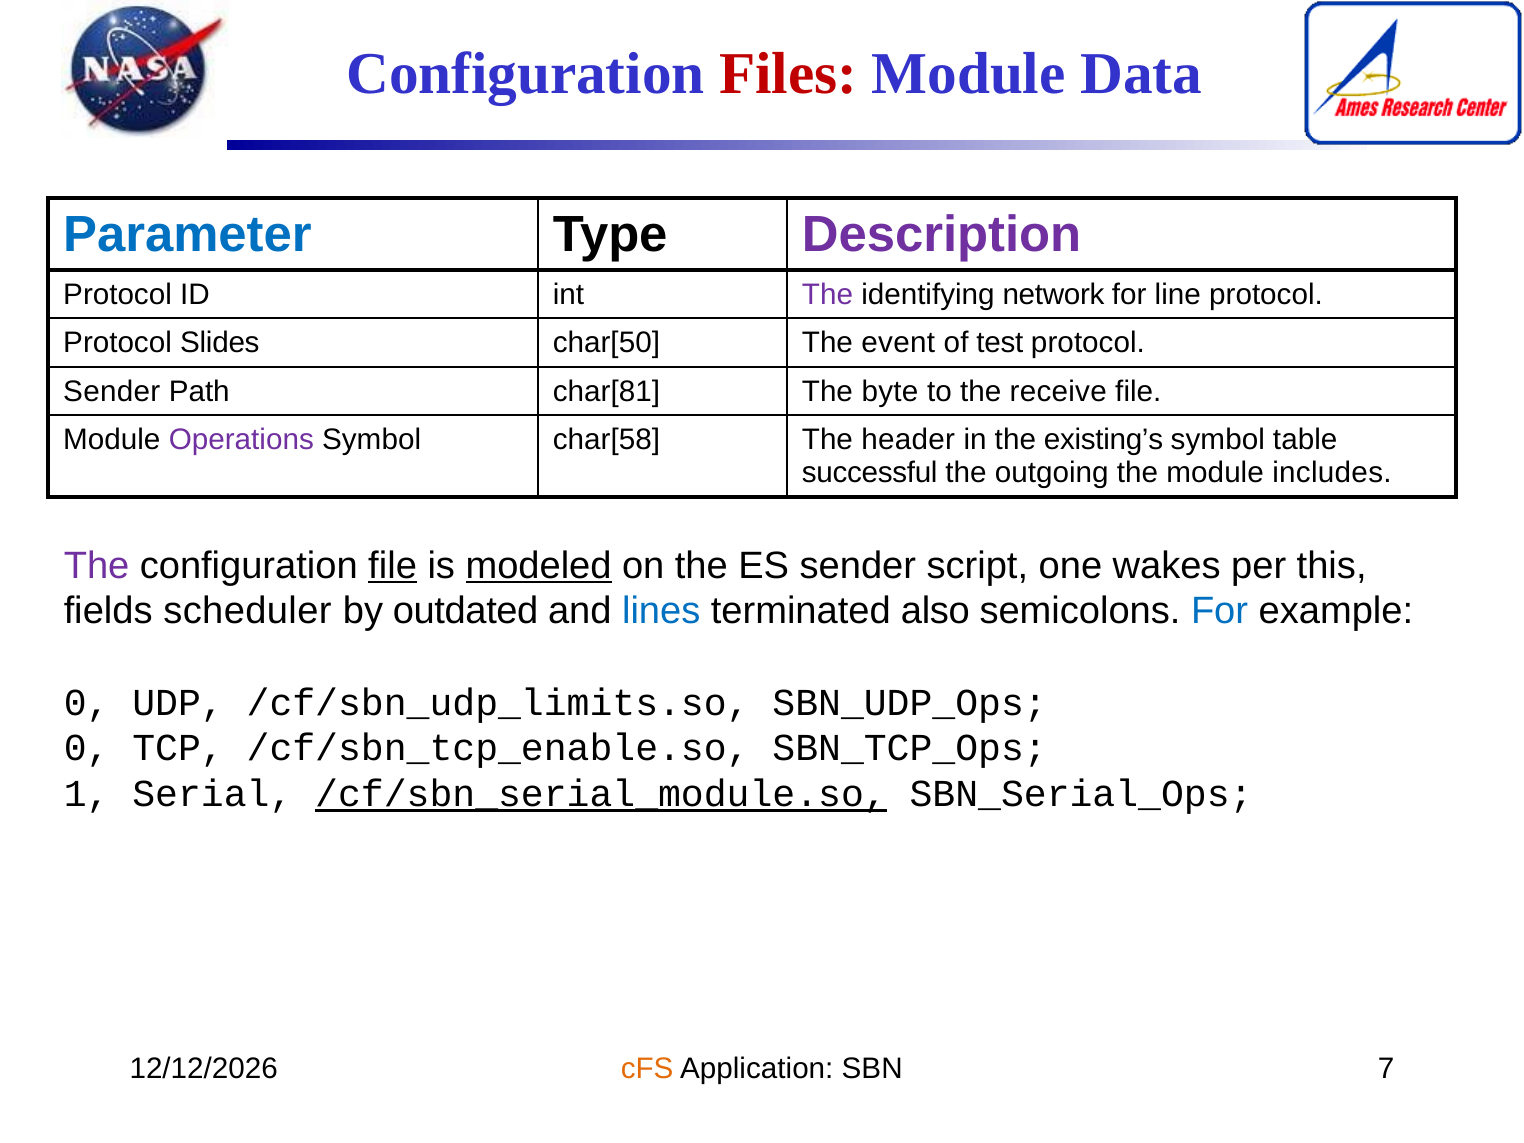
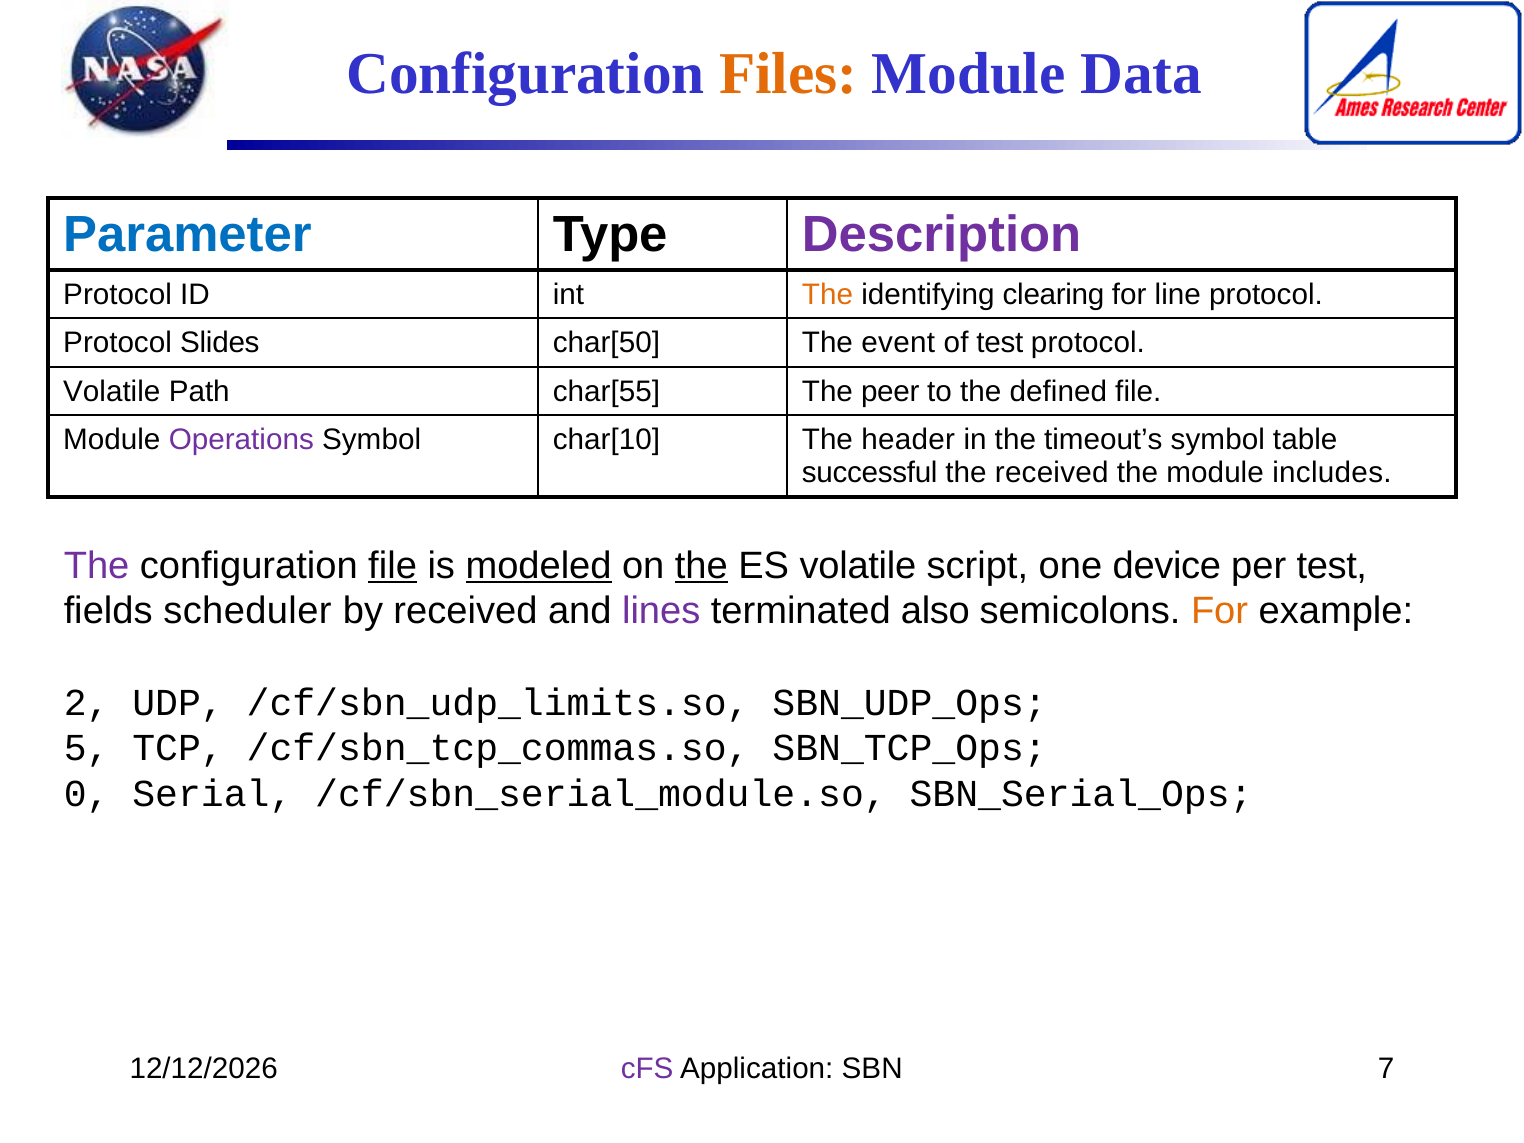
Files colour: red -> orange
The at (827, 294) colour: purple -> orange
network: network -> clearing
Sender at (112, 391): Sender -> Volatile
char[81: char[81 -> char[55
byte: byte -> peer
receive: receive -> defined
char[58: char[58 -> char[10
existing’s: existing’s -> timeout’s
the outgoing: outgoing -> received
the at (701, 565) underline: none -> present
ES sender: sender -> volatile
wakes: wakes -> device
per this: this -> test
by outdated: outdated -> received
lines colour: blue -> purple
For at (1220, 611) colour: blue -> orange
0 at (87, 703): 0 -> 2
0 at (87, 748): 0 -> 5
/cf/sbn_tcp_enable.so: /cf/sbn_tcp_enable.so -> /cf/sbn_tcp_commas.so
1: 1 -> 0
/cf/sbn_serial_module.so underline: present -> none
cFS colour: orange -> purple
